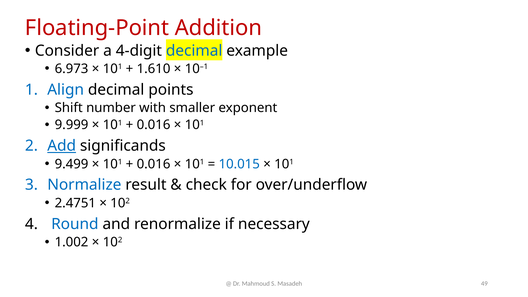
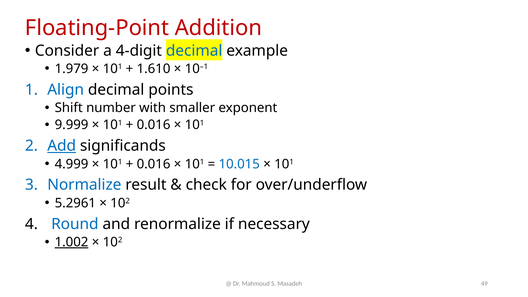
6.973: 6.973 -> 1.979
9.499: 9.499 -> 4.999
2.4751: 2.4751 -> 5.2961
1.002 underline: none -> present
